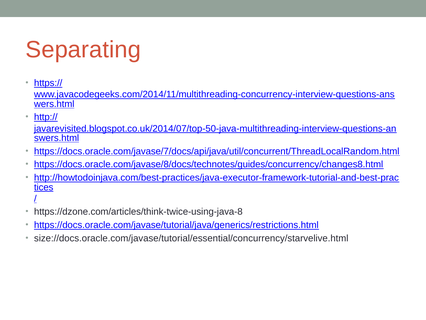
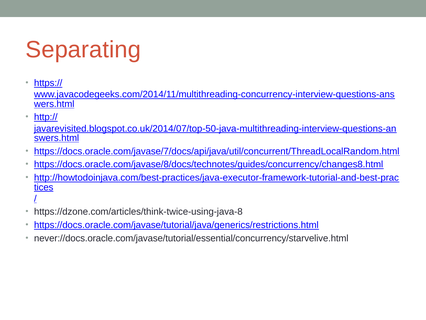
size://docs.oracle.com/javase/tutorial/essential/concurrency/starvelive.html: size://docs.oracle.com/javase/tutorial/essential/concurrency/starvelive.html -> never://docs.oracle.com/javase/tutorial/essential/concurrency/starvelive.html
